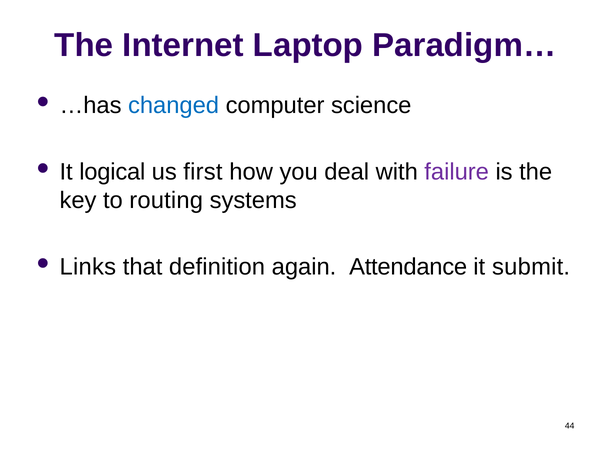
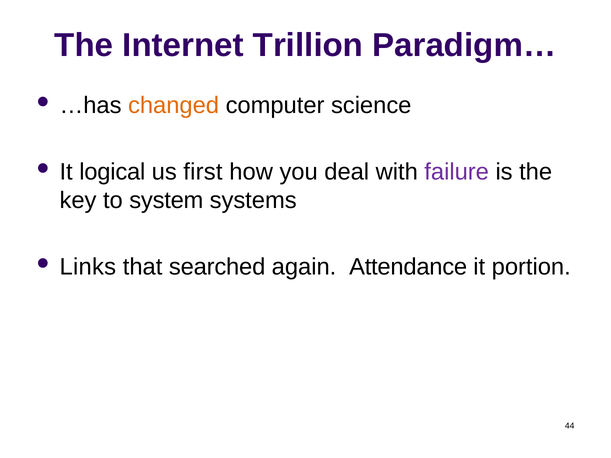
Laptop: Laptop -> Trillion
changed colour: blue -> orange
routing: routing -> system
definition: definition -> searched
submit: submit -> portion
